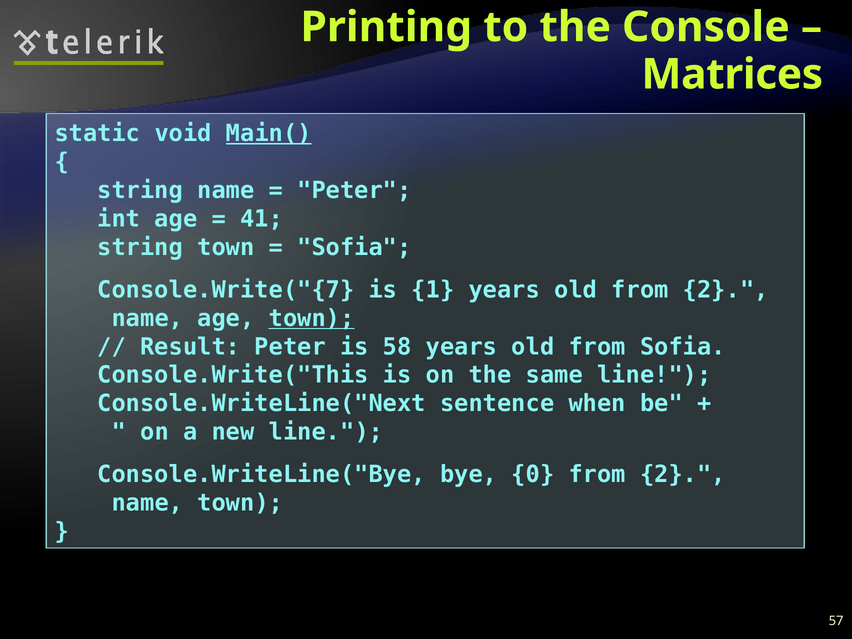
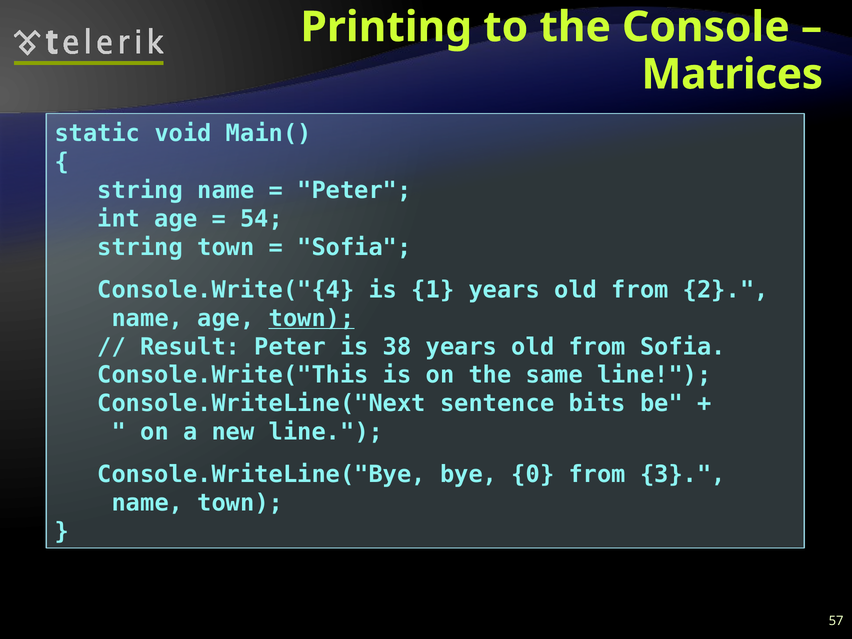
Main( underline: present -> none
41: 41 -> 54
Console.Write("{7: Console.Write("{7 -> Console.Write("{4
58: 58 -> 38
when: when -> bits
0 from 2: 2 -> 3
